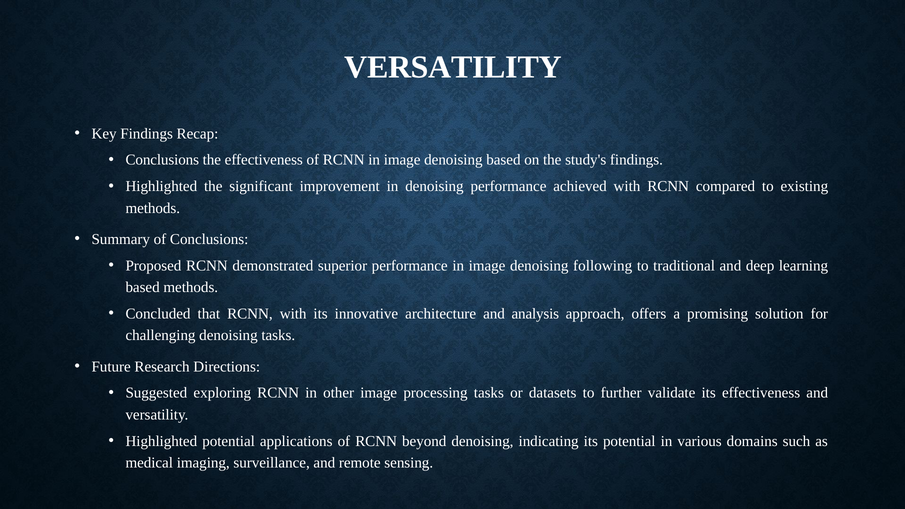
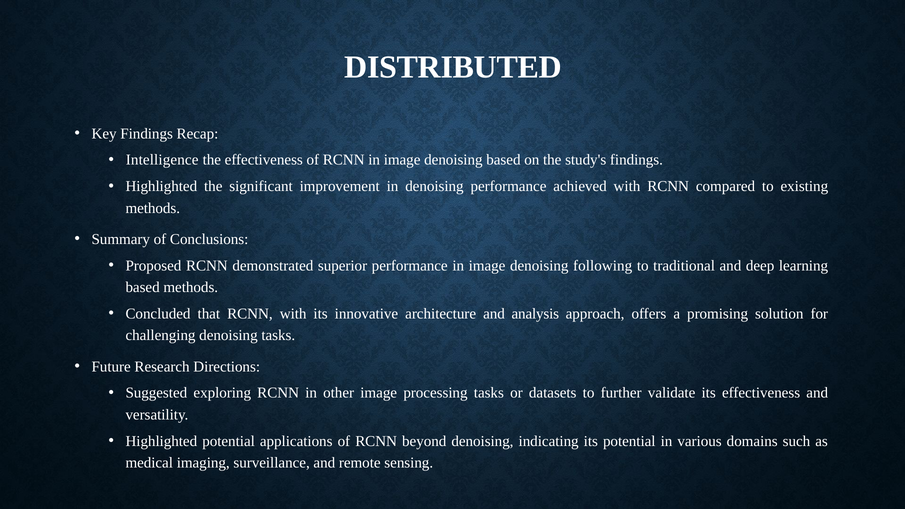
VERSATILITY at (453, 67): VERSATILITY -> DISTRIBUTED
Conclusions at (162, 160): Conclusions -> Intelligence
